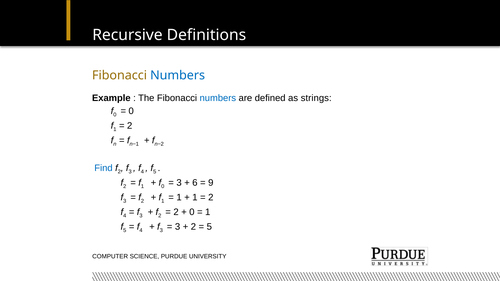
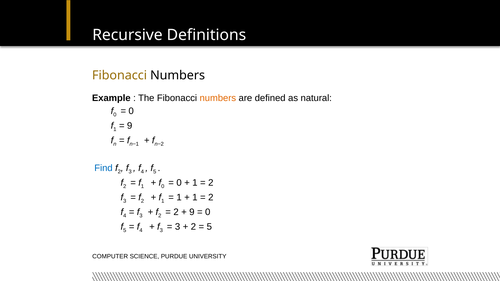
Numbers at (178, 75) colour: blue -> black
numbers at (218, 98) colour: blue -> orange
strings: strings -> natural
2 at (130, 126): 2 -> 9
3 at (179, 183): 3 -> 0
6 at (195, 183): 6 -> 1
9 at (211, 183): 9 -> 2
0 at (192, 212): 0 -> 9
1 at (208, 212): 1 -> 0
